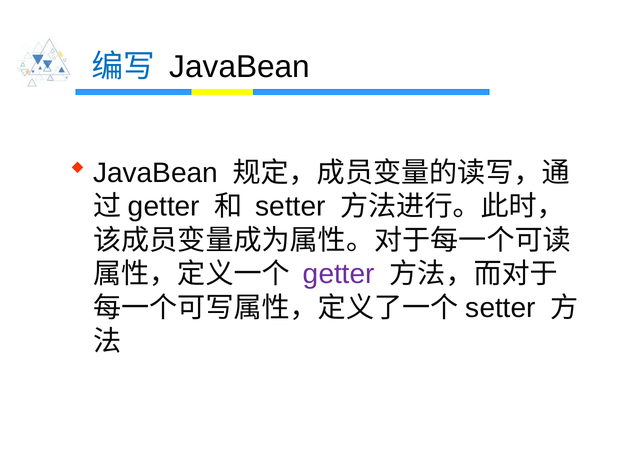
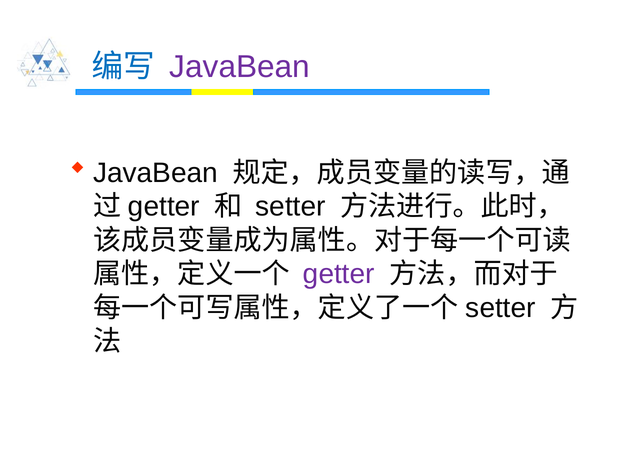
JavaBean colour: black -> purple
